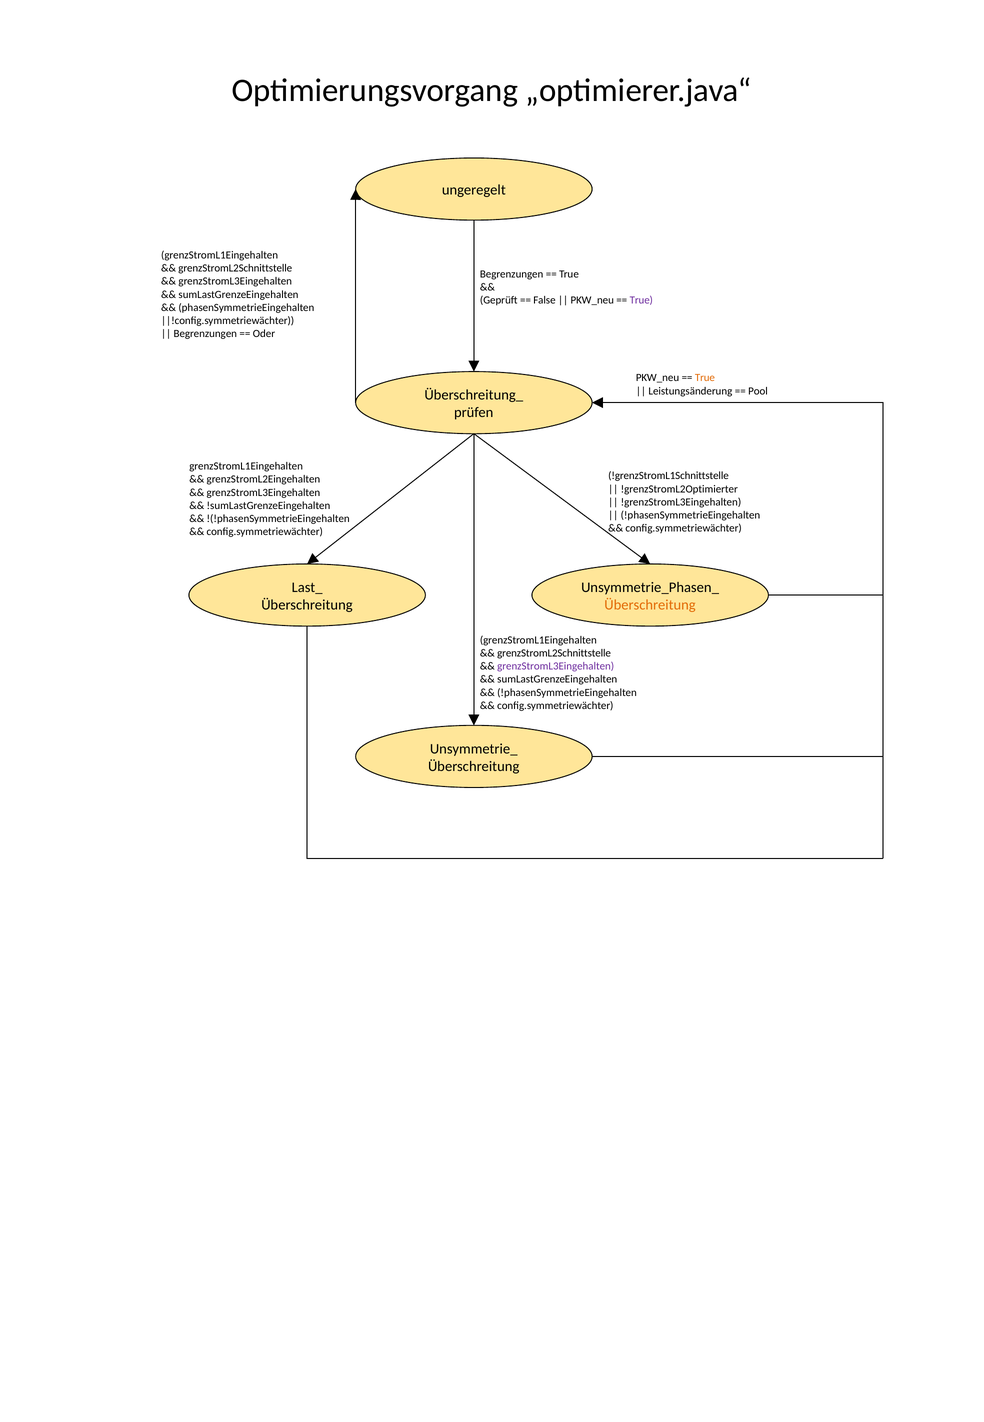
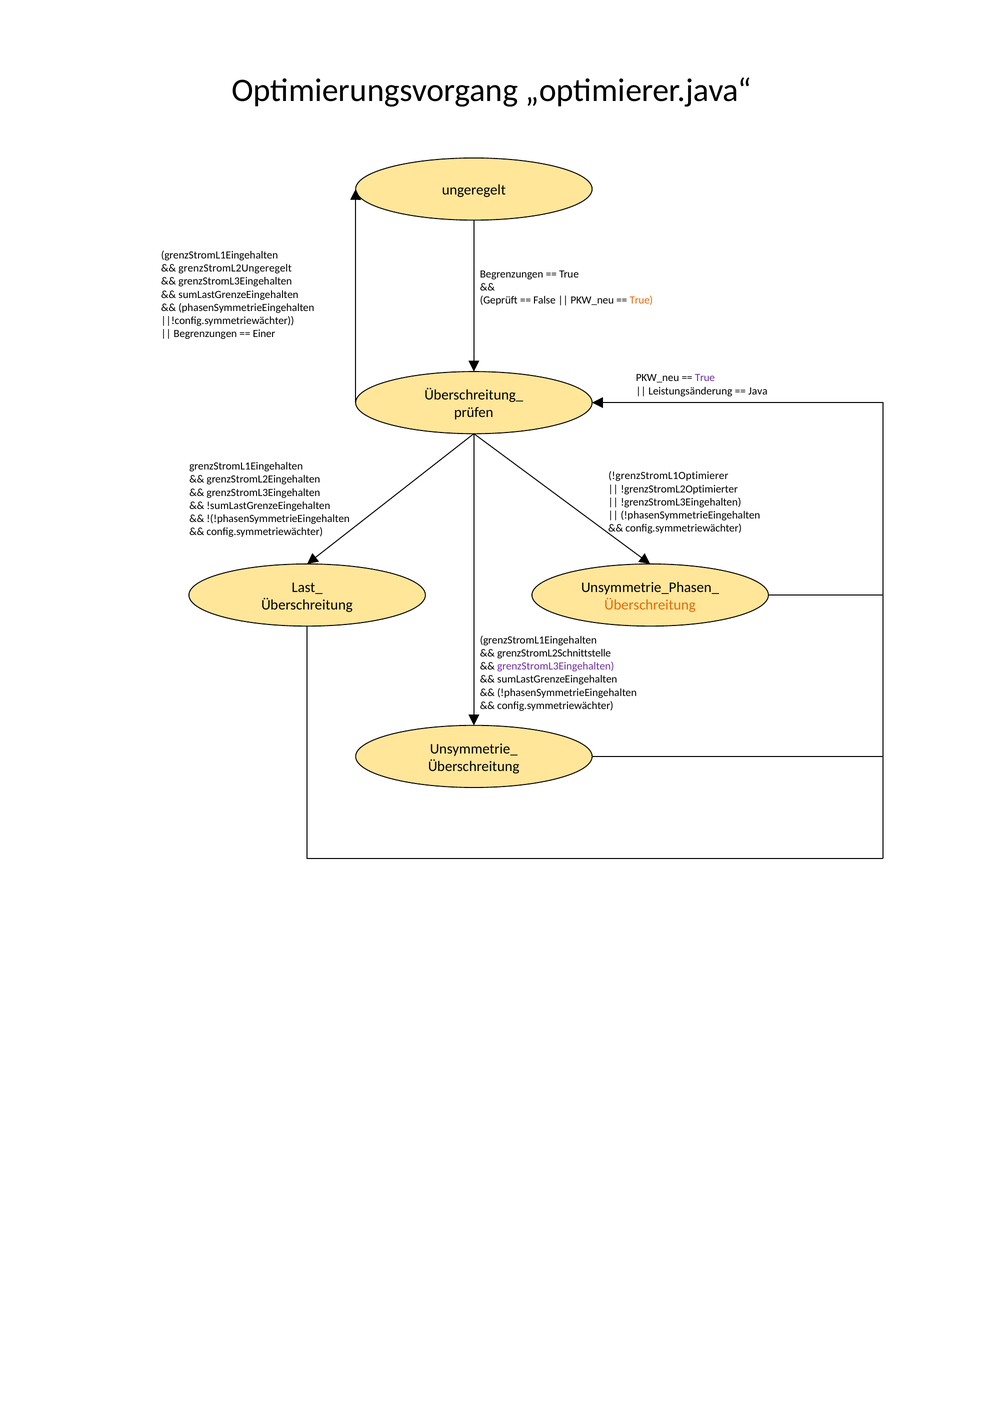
grenzStromL2Schnittstelle at (235, 268): grenzStromL2Schnittstelle -> grenzStromL2Ungeregelt
True at (641, 300) colour: purple -> orange
Oder: Oder -> Einer
True at (705, 378) colour: orange -> purple
Pool: Pool -> Java
!grenzStromL1Schnittstelle: !grenzStromL1Schnittstelle -> !grenzStromL1Optimierer
